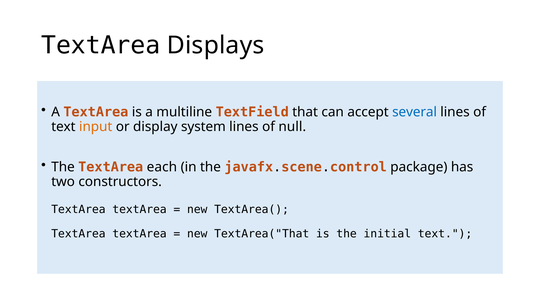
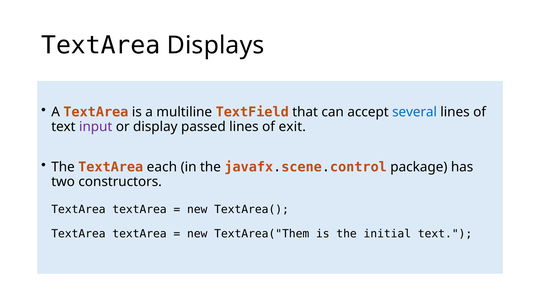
input colour: orange -> purple
system: system -> passed
null: null -> exit
TextArea("That: TextArea("That -> TextArea("Them
